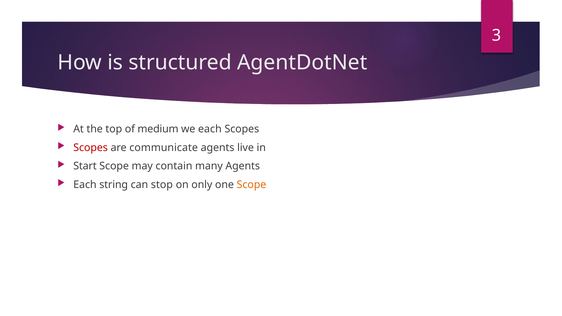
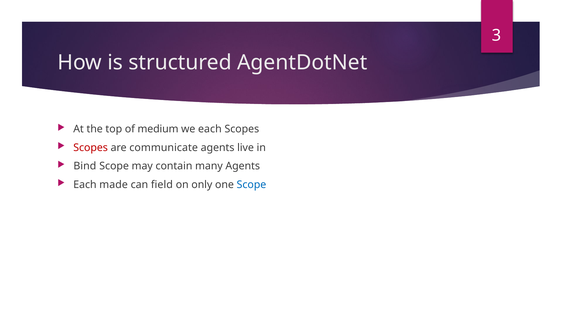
Start: Start -> Bind
string: string -> made
stop: stop -> field
Scope at (251, 185) colour: orange -> blue
